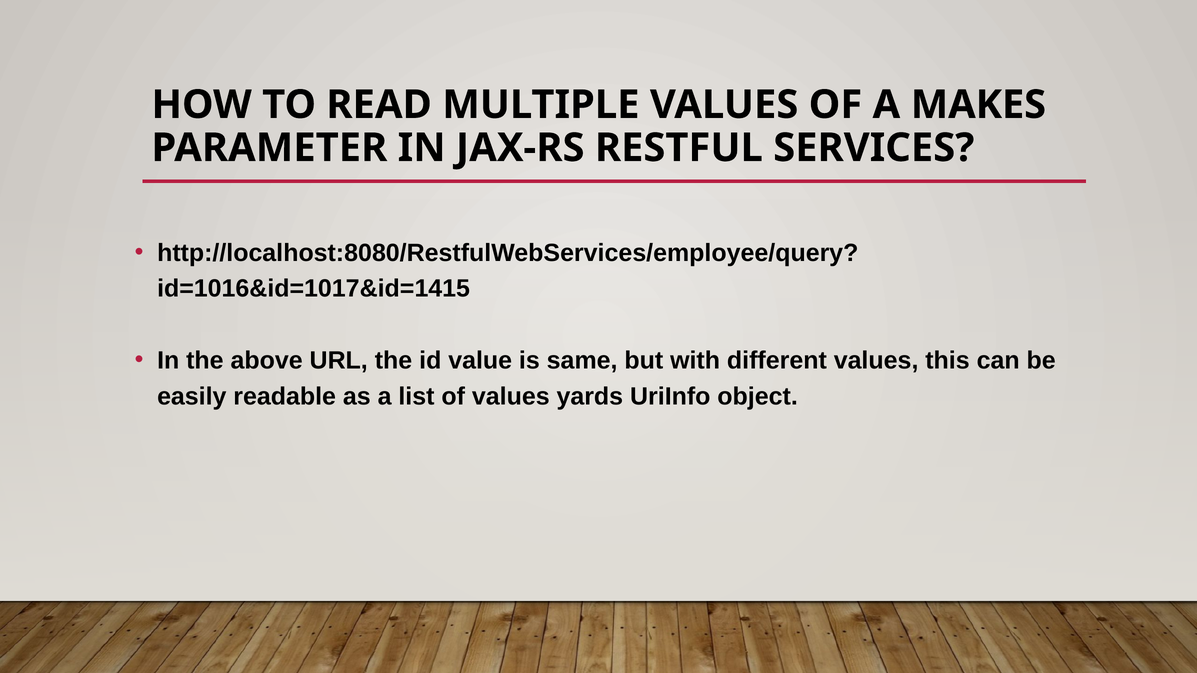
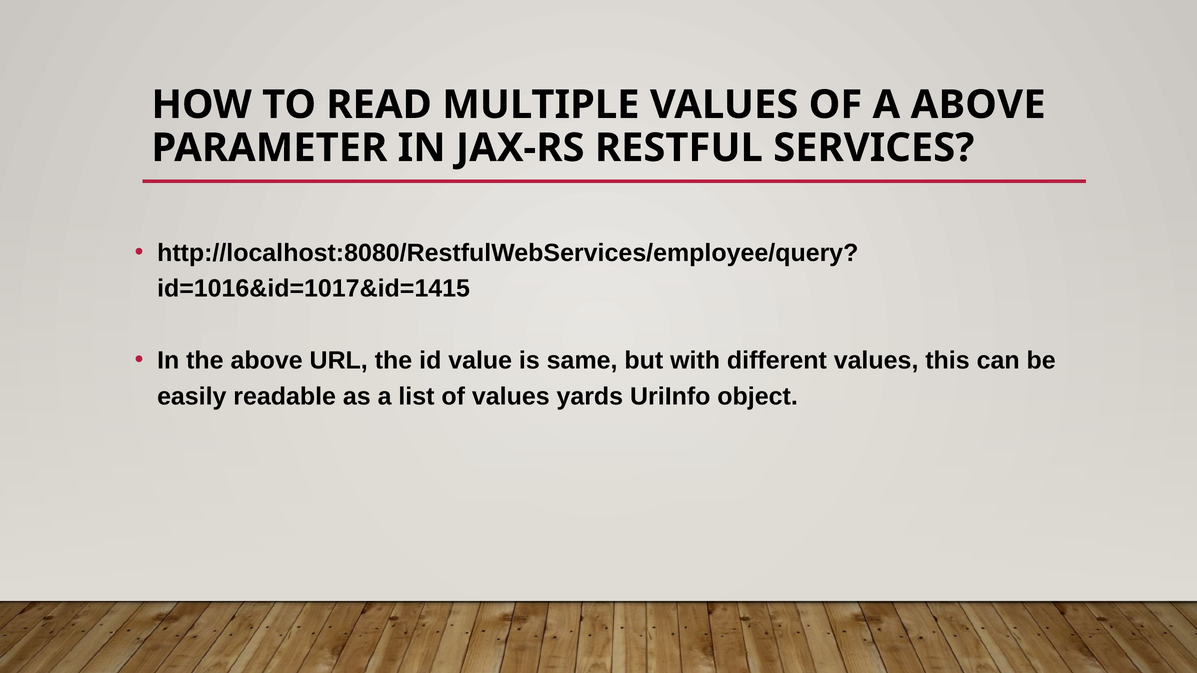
A MAKES: MAKES -> ABOVE
